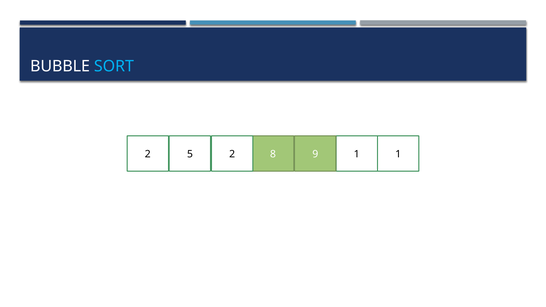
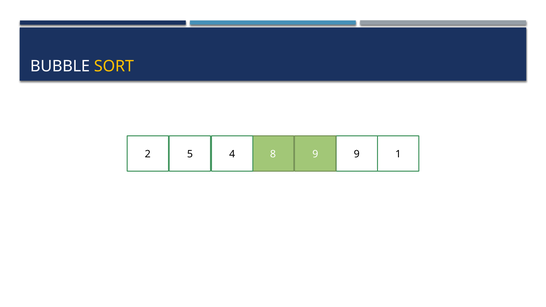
SORT colour: light blue -> yellow
5 2: 2 -> 4
2 1: 1 -> 9
